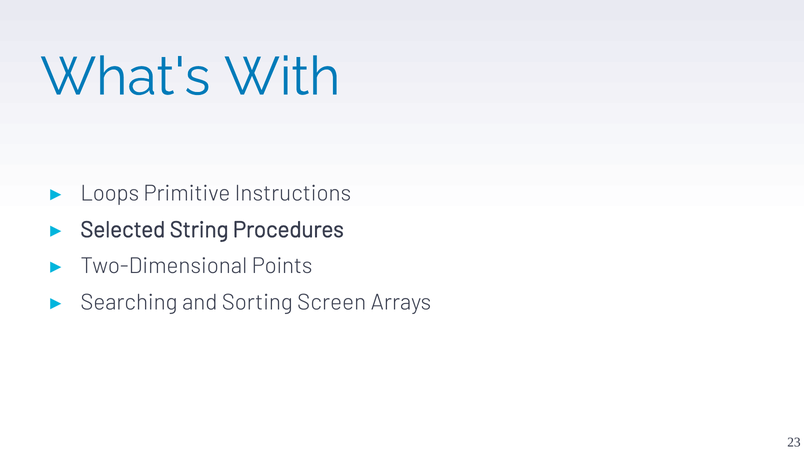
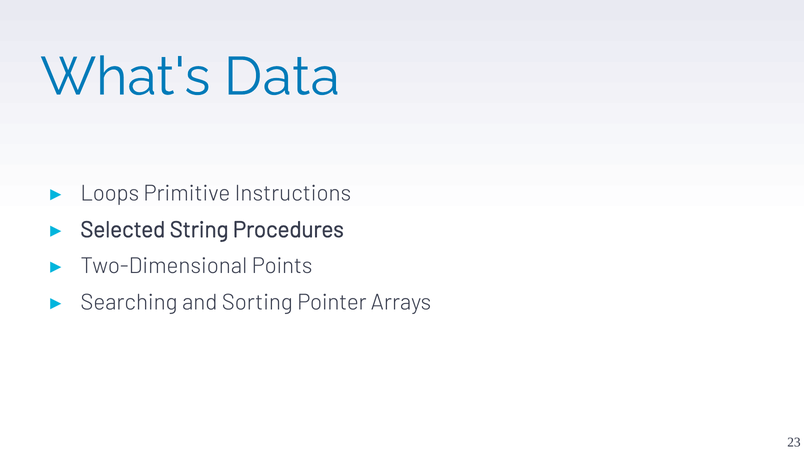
With: With -> Data
Screen: Screen -> Pointer
